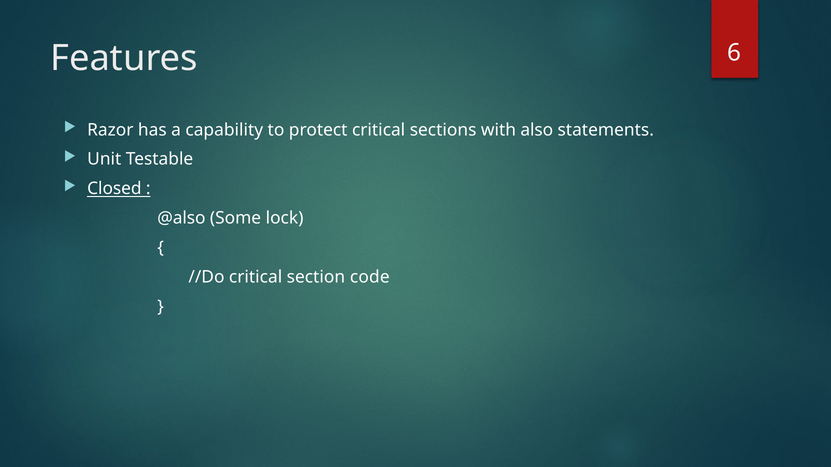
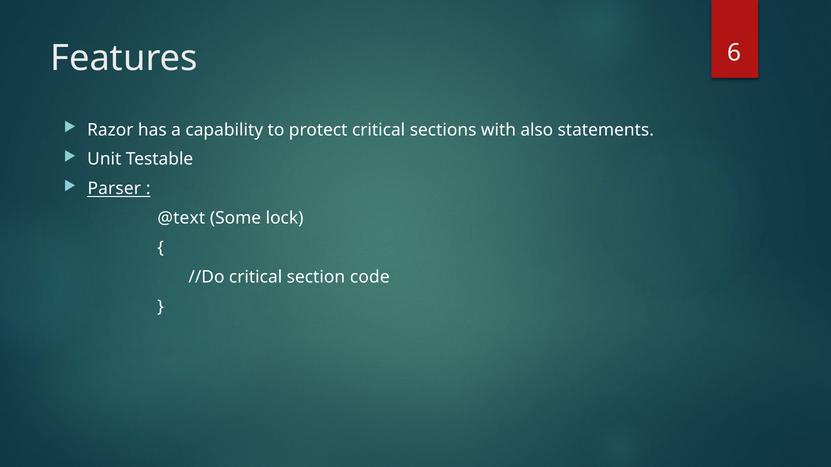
Closed: Closed -> Parser
@also: @also -> @text
